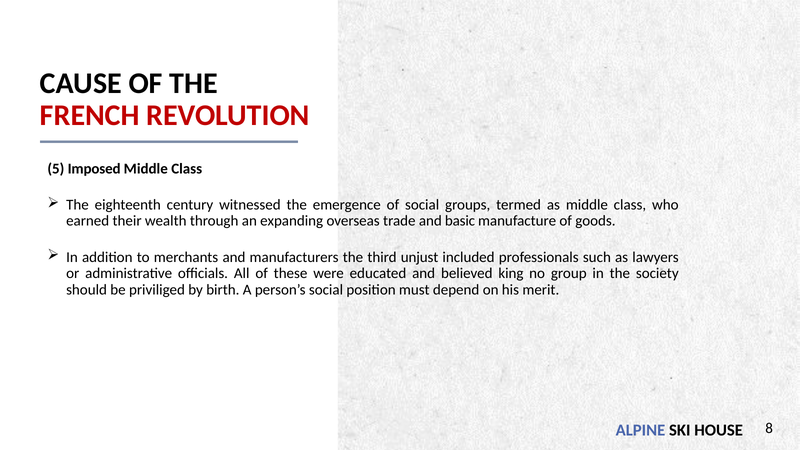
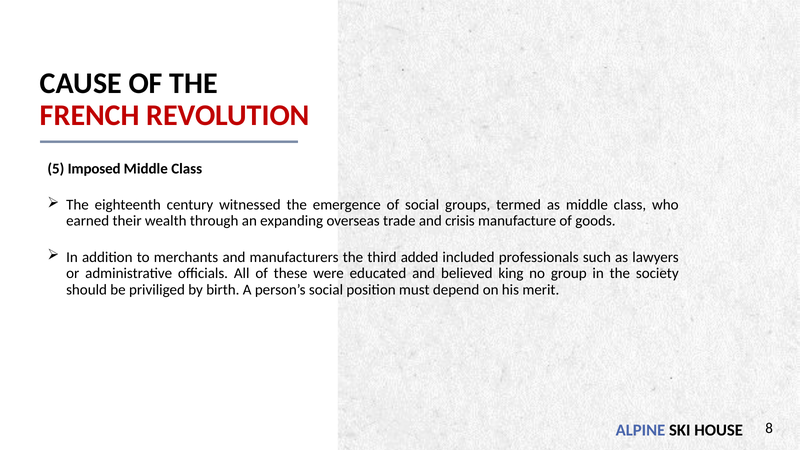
basic: basic -> crisis
unjust: unjust -> added
